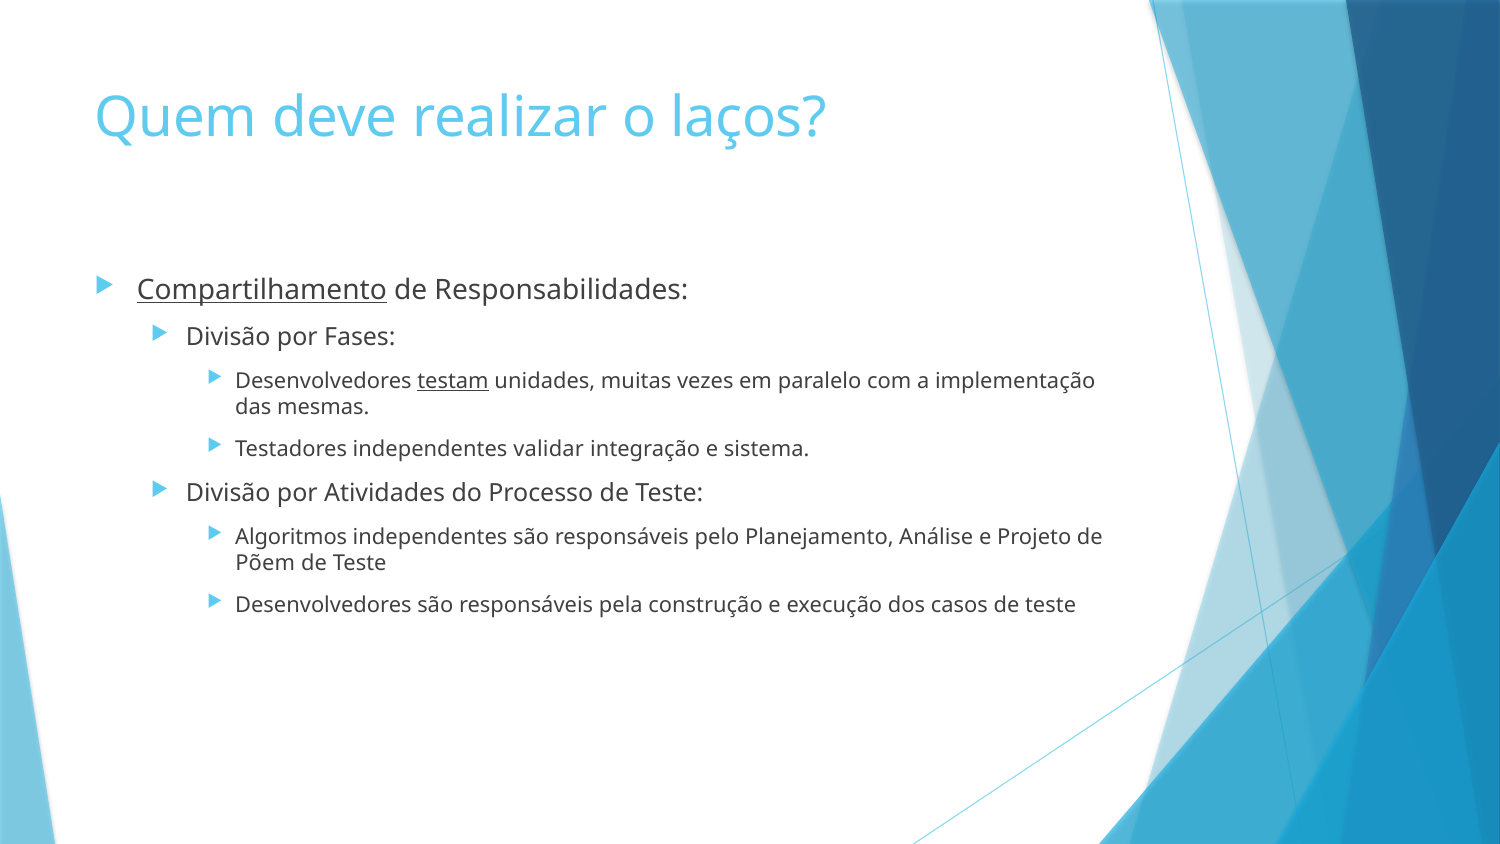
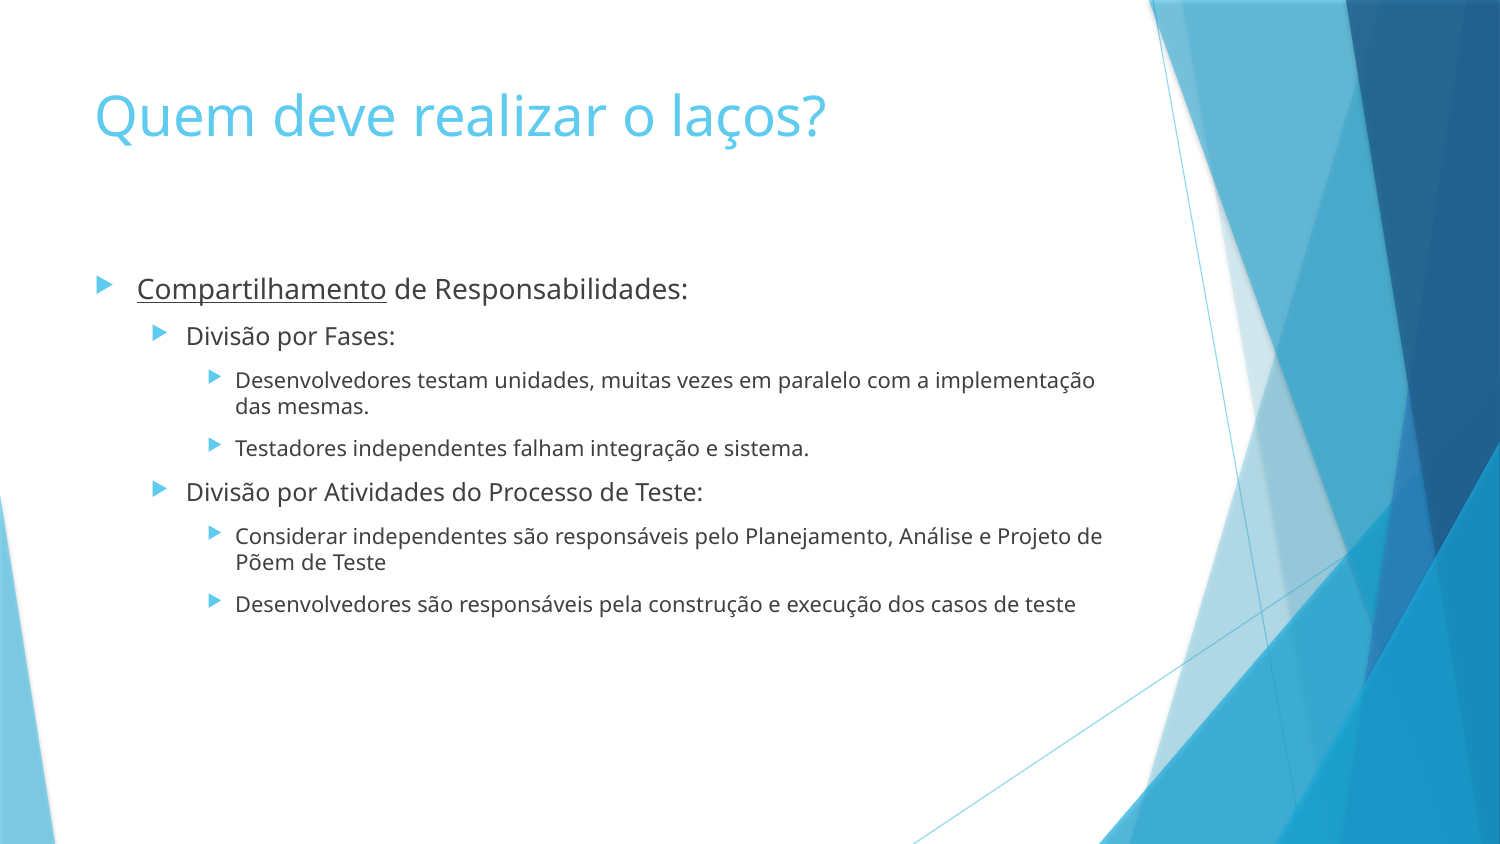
testam underline: present -> none
validar: validar -> falham
Algoritmos: Algoritmos -> Considerar
